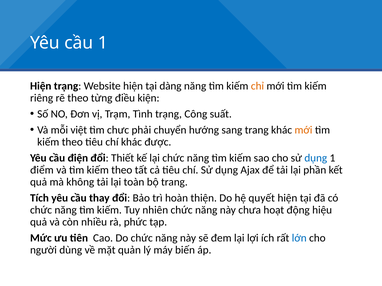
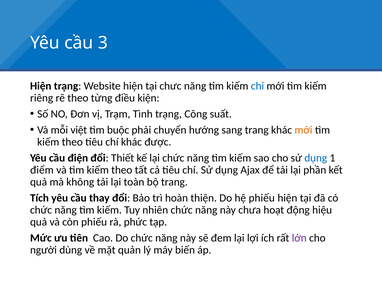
cầu 1: 1 -> 3
dàng: dàng -> chưc
chỉ colour: orange -> blue
chưc: chưc -> buộc
hệ quyết: quyết -> phiếu
còn nhiều: nhiều -> phiếu
lớn colour: blue -> purple
